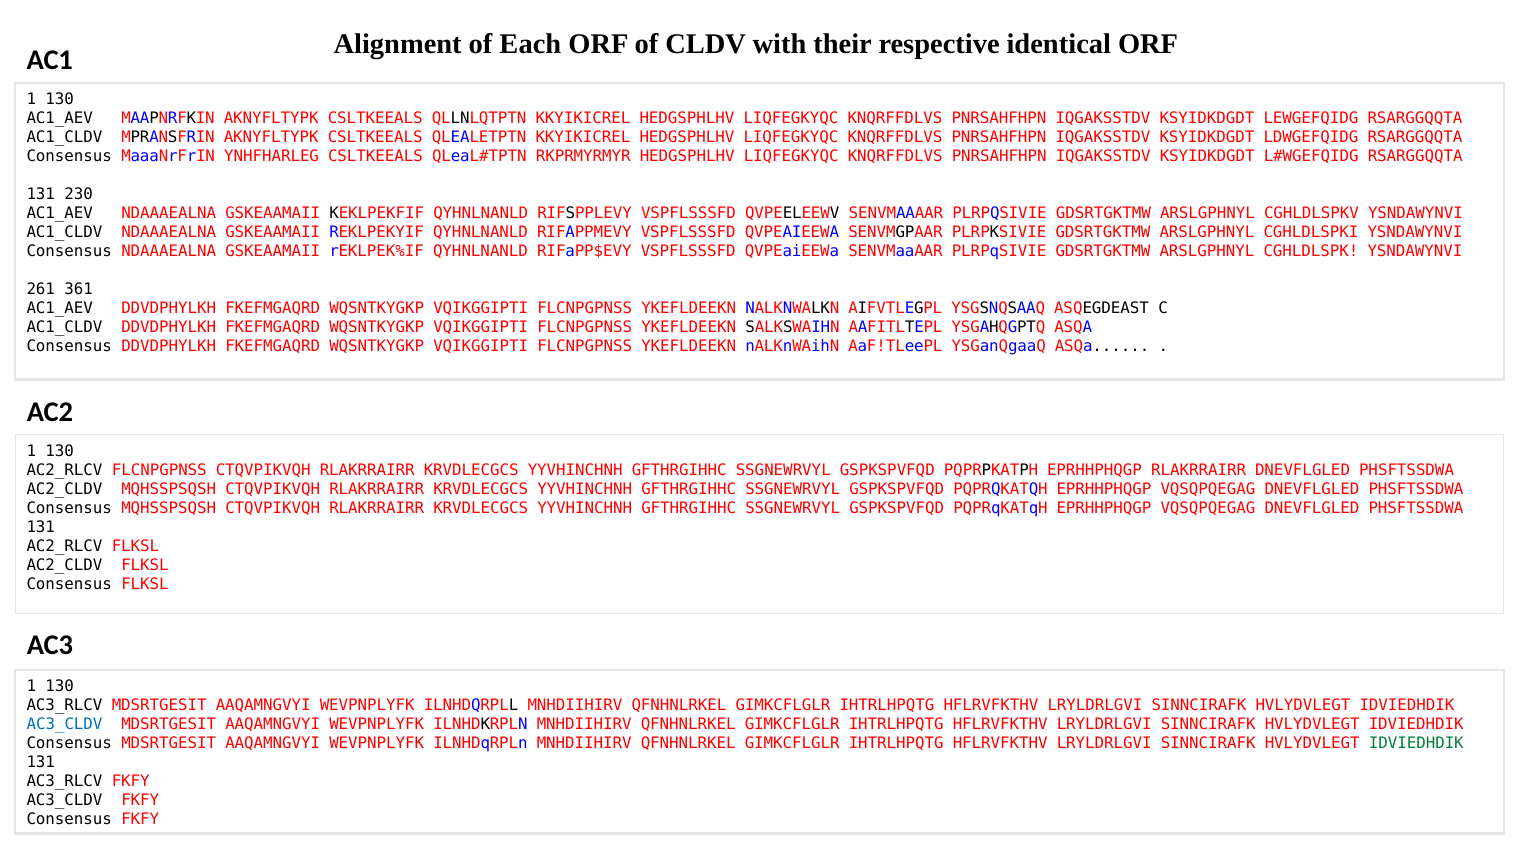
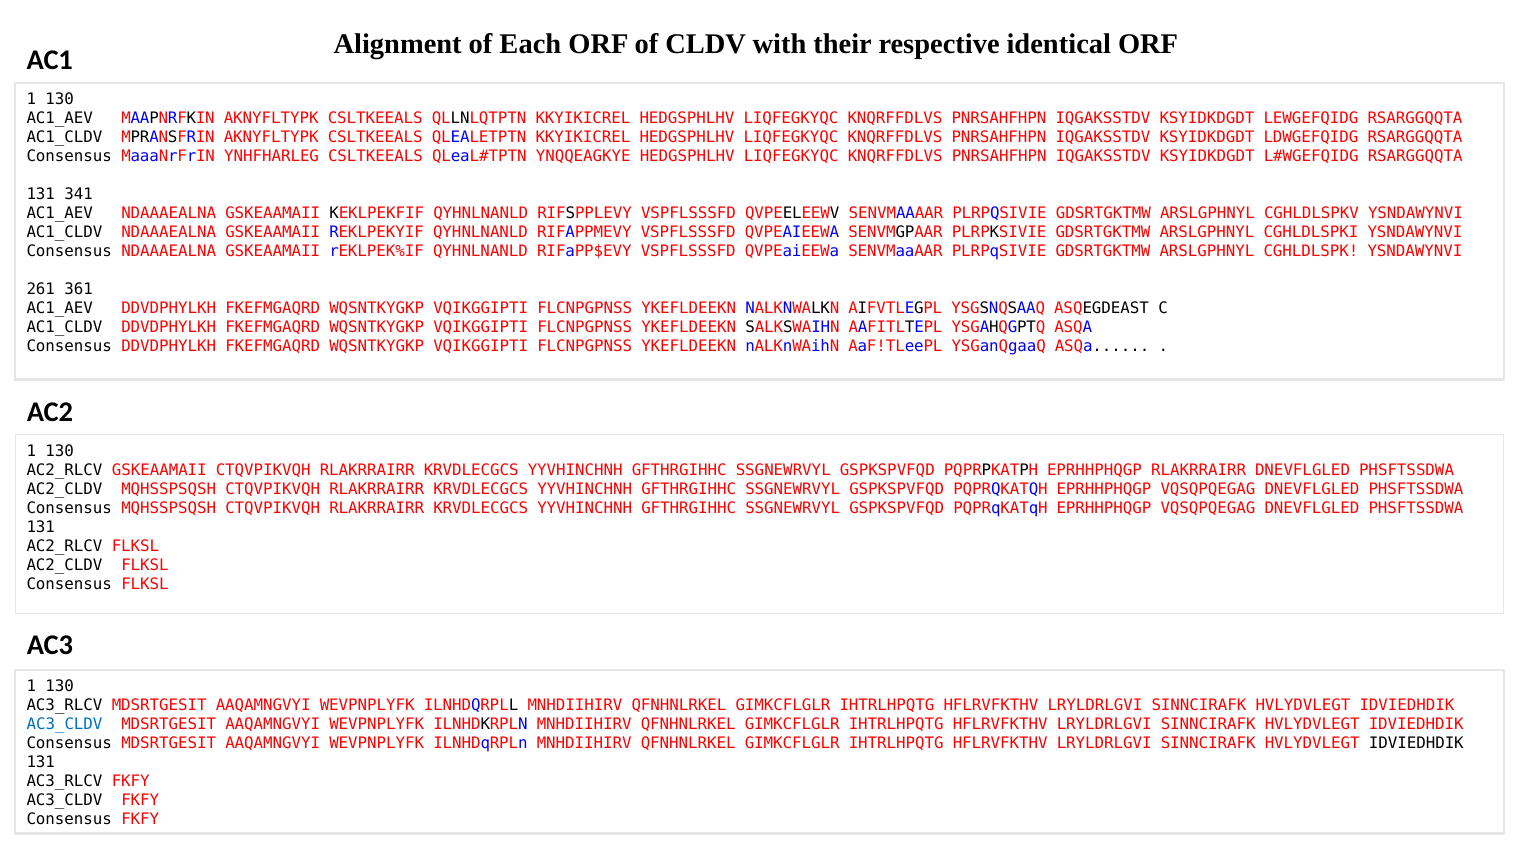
RKPRMYRMYR: RKPRMYRMYR -> YNQQEAGKYE
230: 230 -> 341
AC2_RLCV FLCNPGPNSS: FLCNPGPNSS -> GSKEAAMAII
IDVIEDHDIK at (1416, 744) colour: green -> black
